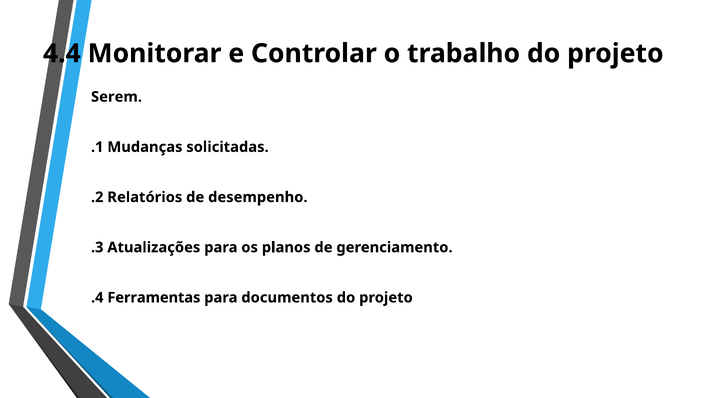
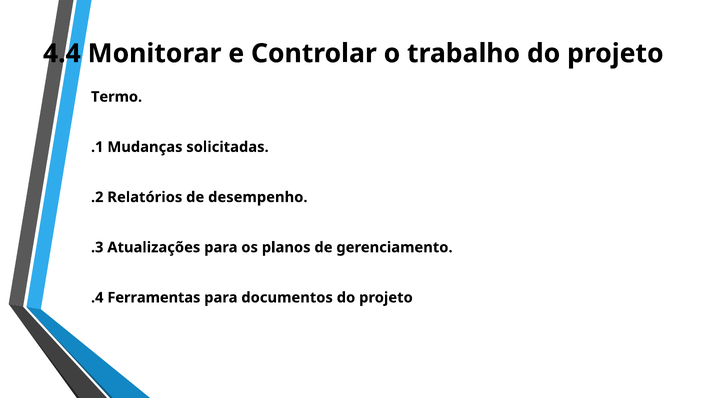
Serem: Serem -> Termo
